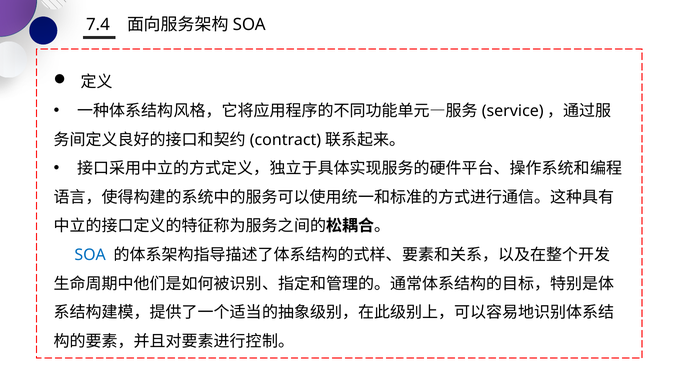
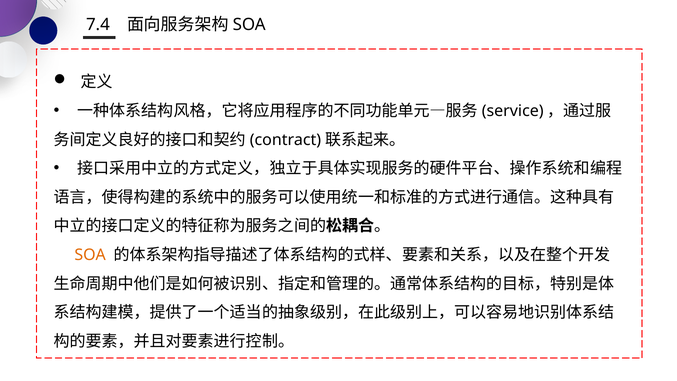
SOA colour: blue -> orange
